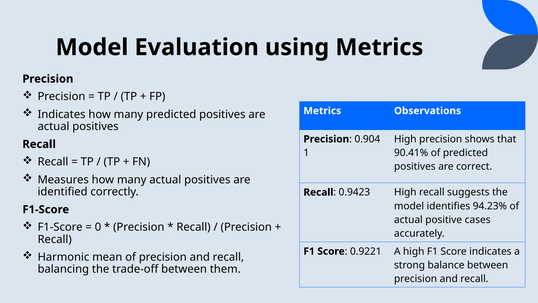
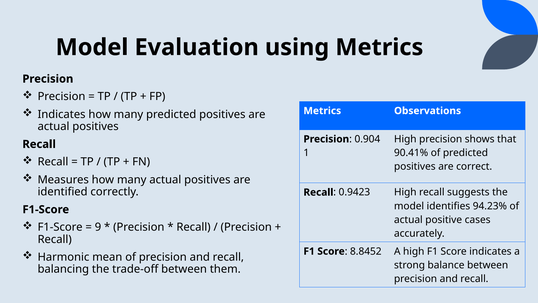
0: 0 -> 9
0.9221: 0.9221 -> 8.8452
